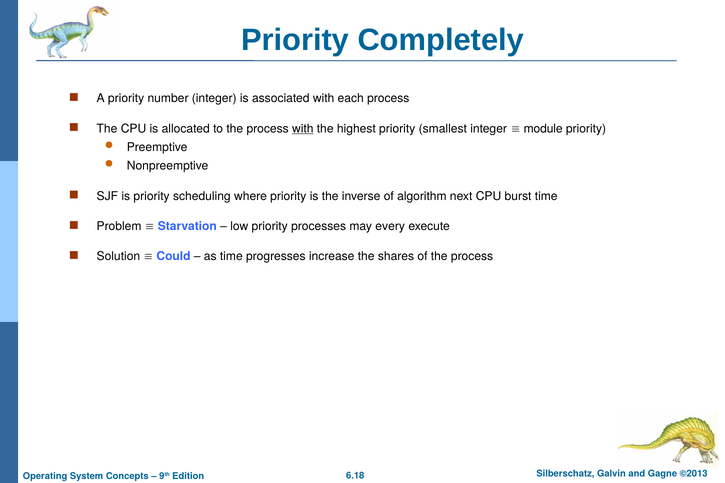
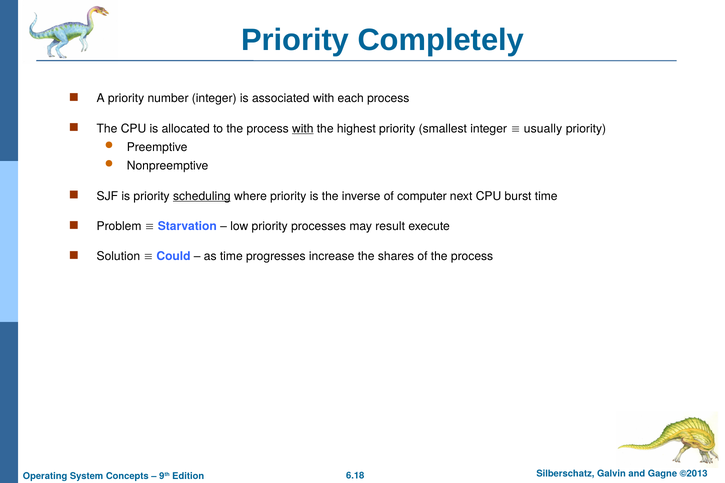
module: module -> usually
scheduling underline: none -> present
algorithm: algorithm -> computer
every: every -> result
